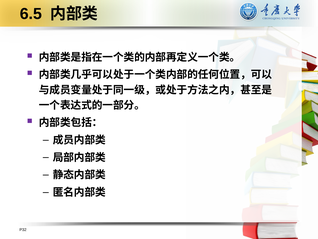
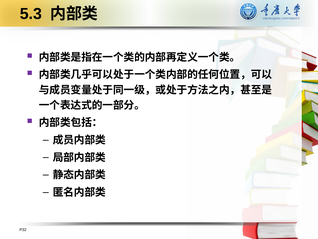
6.5: 6.5 -> 5.3
